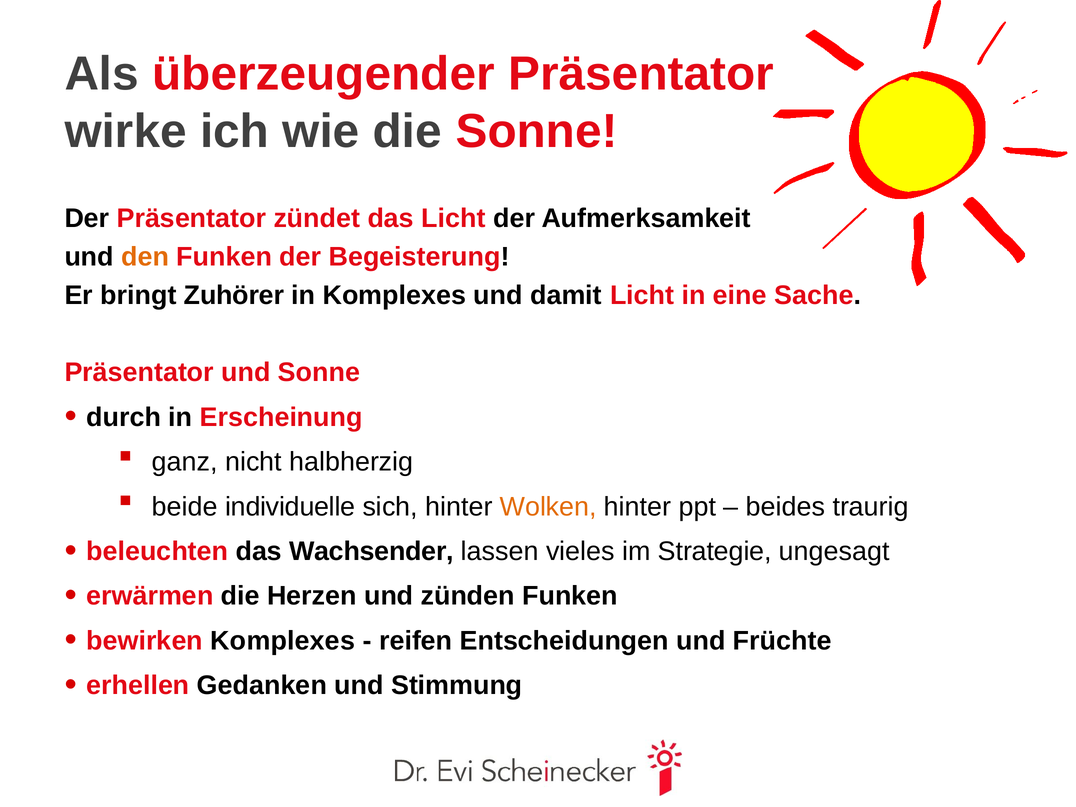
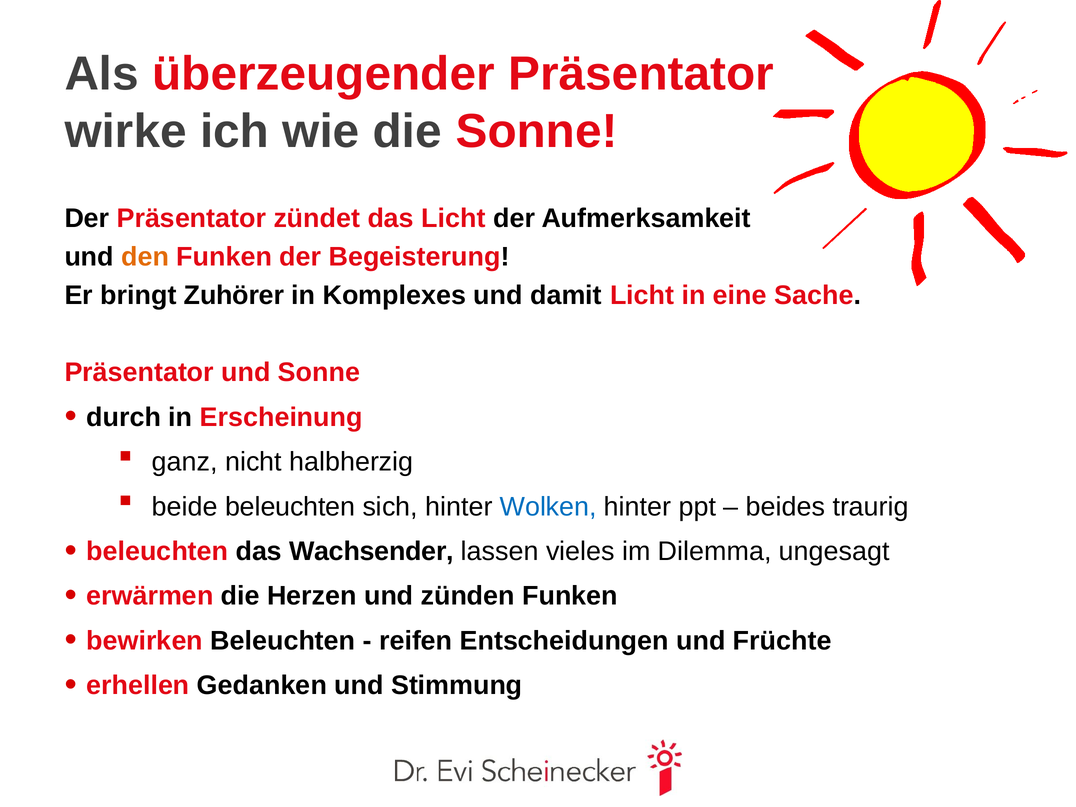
beide individuelle: individuelle -> beleuchten
Wolken colour: orange -> blue
Strategie: Strategie -> Dilemma
bewirken Komplexes: Komplexes -> Beleuchten
